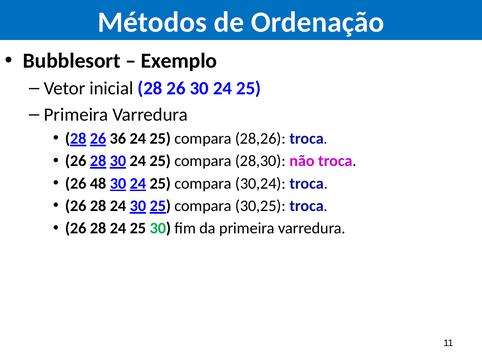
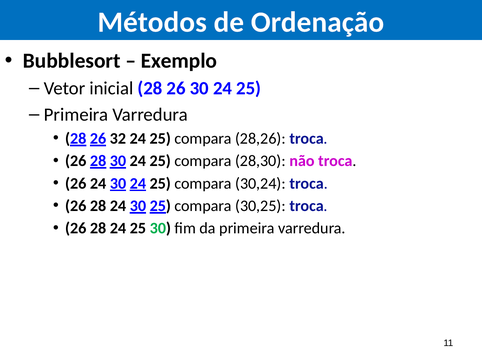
36: 36 -> 32
26 48: 48 -> 24
